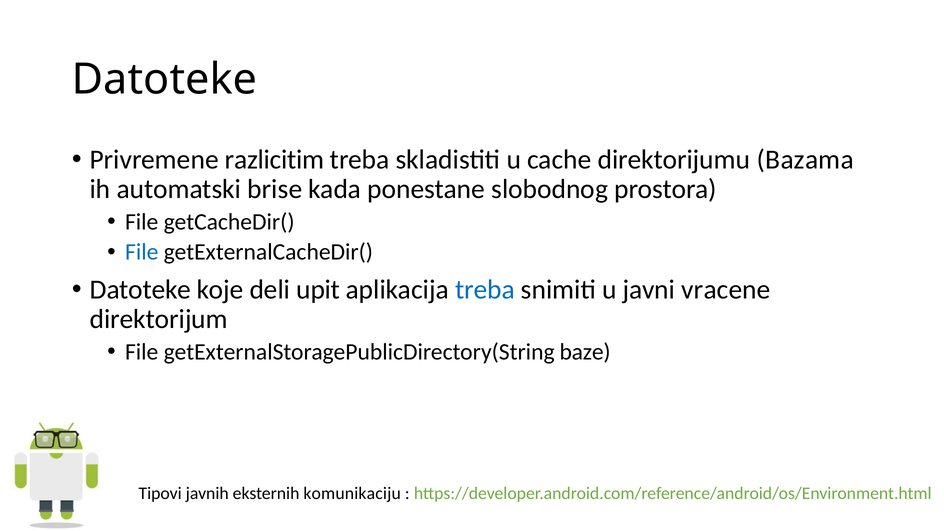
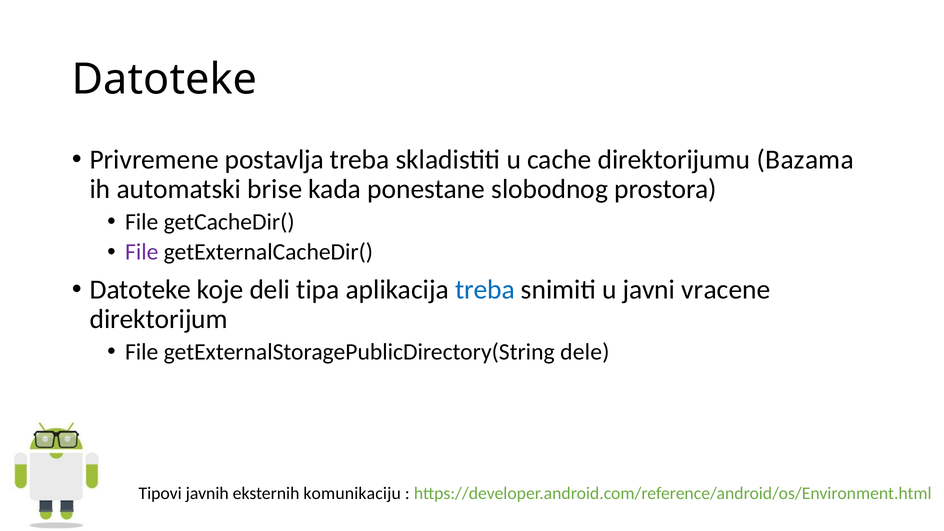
razlicitim: razlicitim -> postavlja
File at (142, 252) colour: blue -> purple
upit: upit -> tipa
baze: baze -> dele
